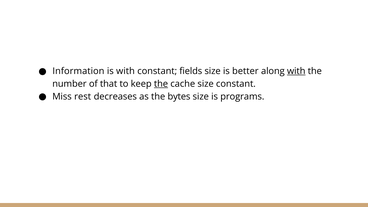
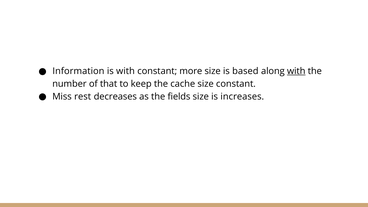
fields: fields -> more
better: better -> based
the at (161, 84) underline: present -> none
bytes: bytes -> fields
programs: programs -> increases
